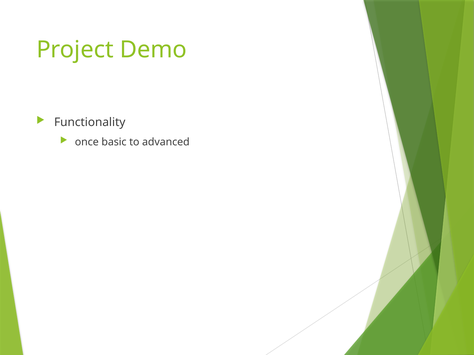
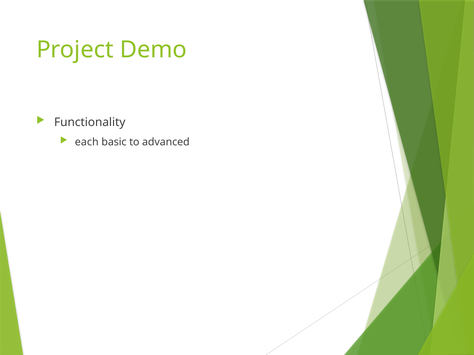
once: once -> each
